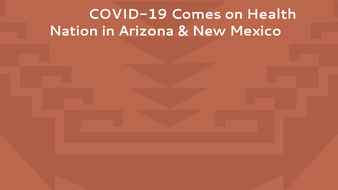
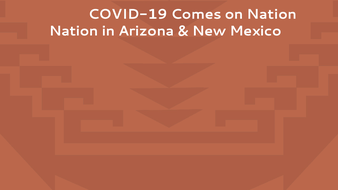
on Health: Health -> Nation
